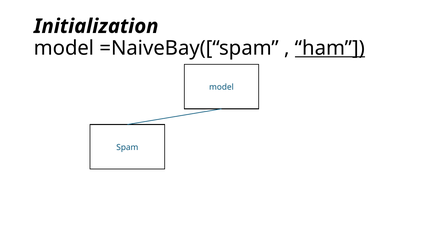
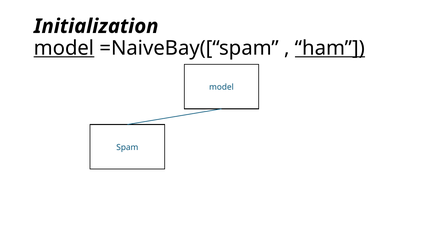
model at (64, 48) underline: none -> present
